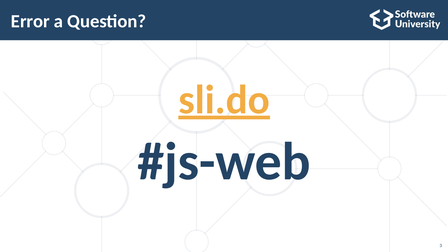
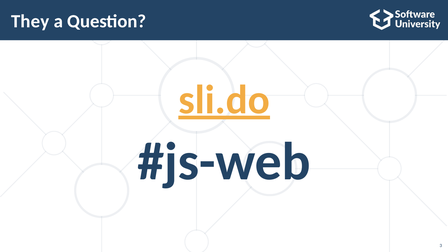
Error: Error -> They
